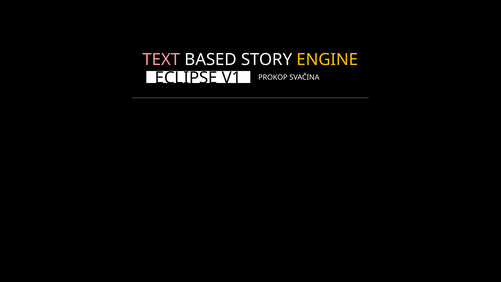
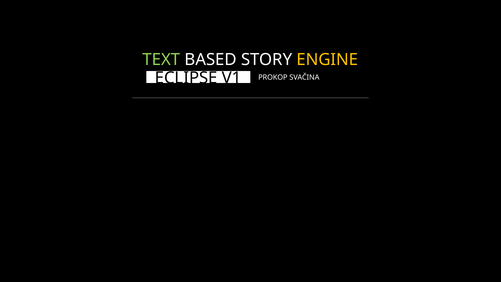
TEXT colour: pink -> light green
